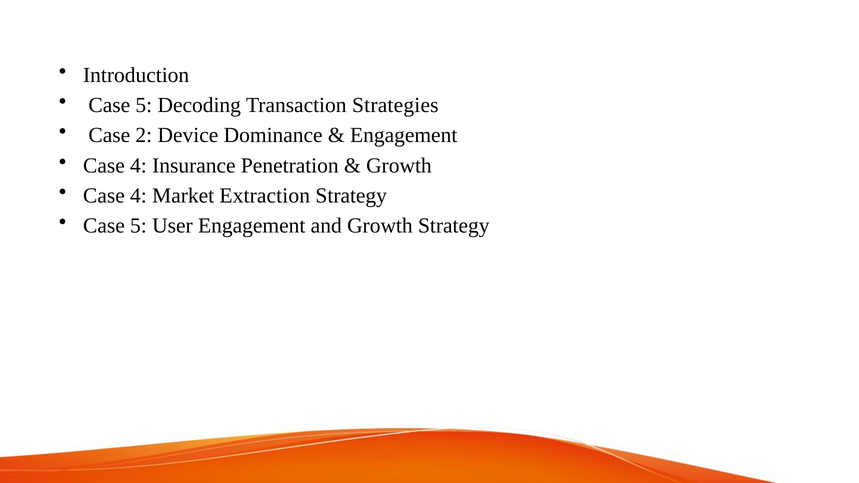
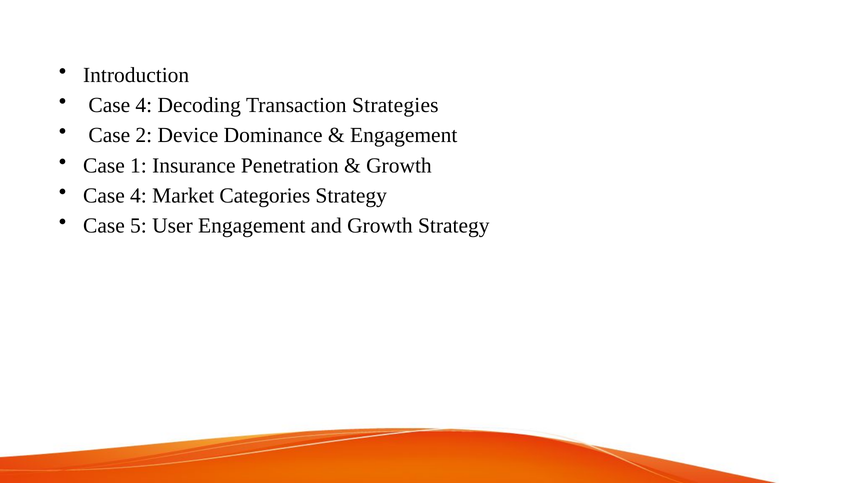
5 at (144, 105): 5 -> 4
4 at (138, 165): 4 -> 1
Extraction: Extraction -> Categories
